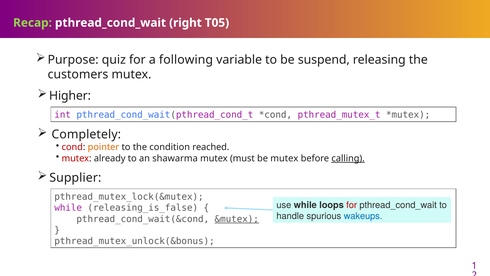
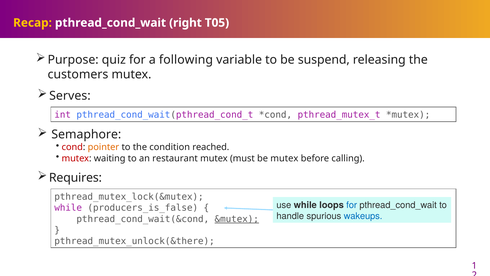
Recap colour: light green -> yellow
Higher: Higher -> Serves
Completely: Completely -> Semaphore
already: already -> waiting
shawarma: shawarma -> restaurant
calling underline: present -> none
Supplier: Supplier -> Requires
for at (352, 205) colour: red -> blue
releasing_is_false: releasing_is_false -> producers_is_false
pthread_mutex_unlock(&bonus: pthread_mutex_unlock(&bonus -> pthread_mutex_unlock(&there
